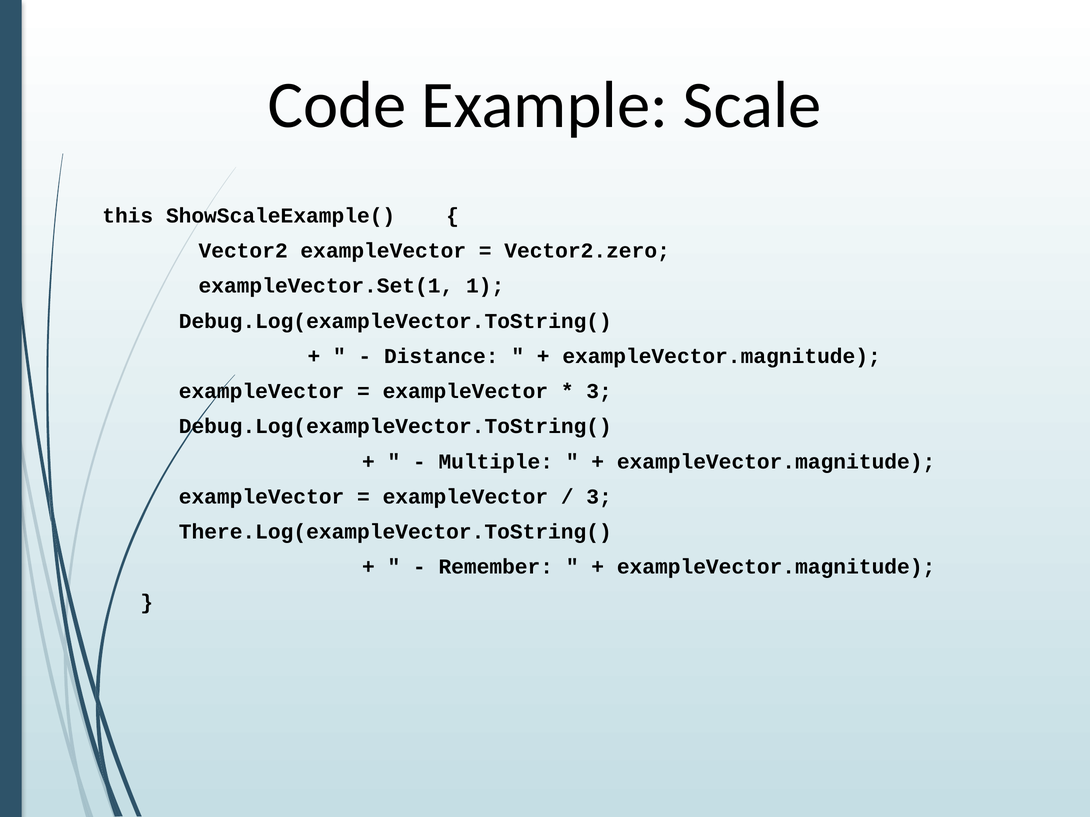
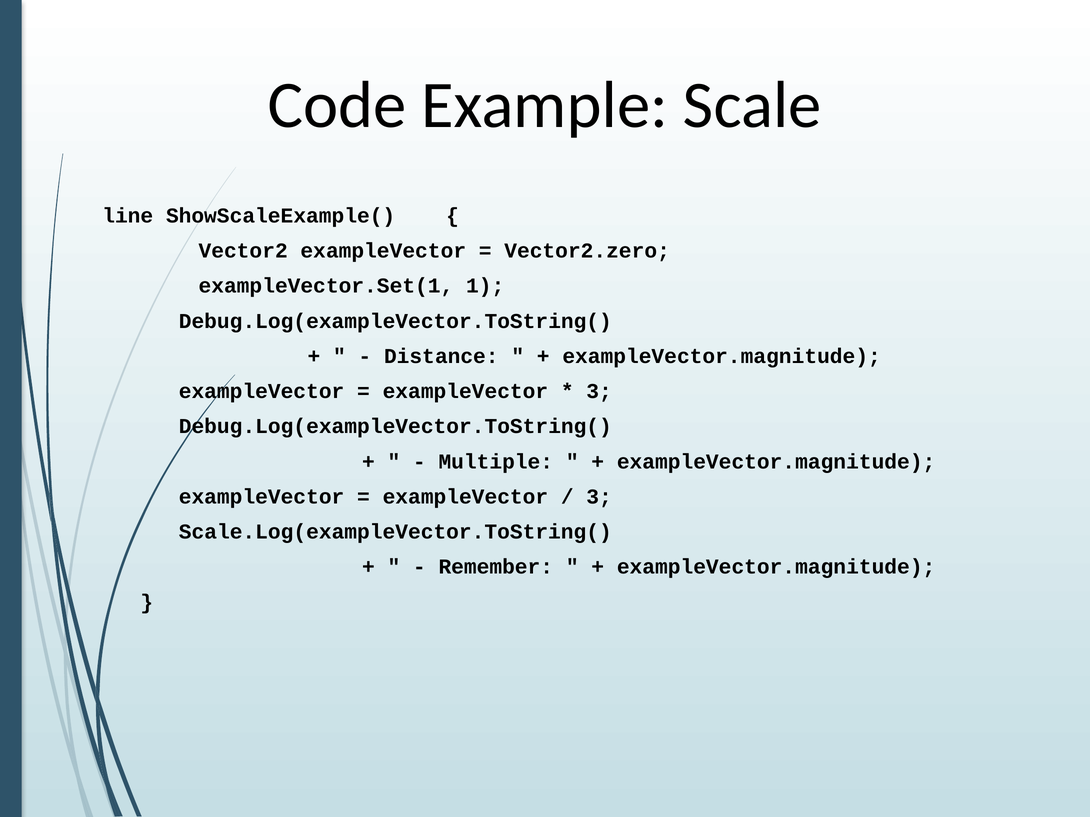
this: this -> line
There.Log(exampleVector.ToString(: There.Log(exampleVector.ToString( -> Scale.Log(exampleVector.ToString(
